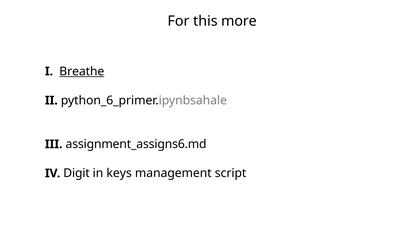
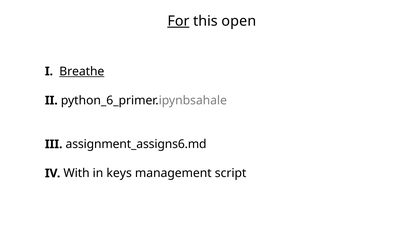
For underline: none -> present
more: more -> open
Digit: Digit -> With
